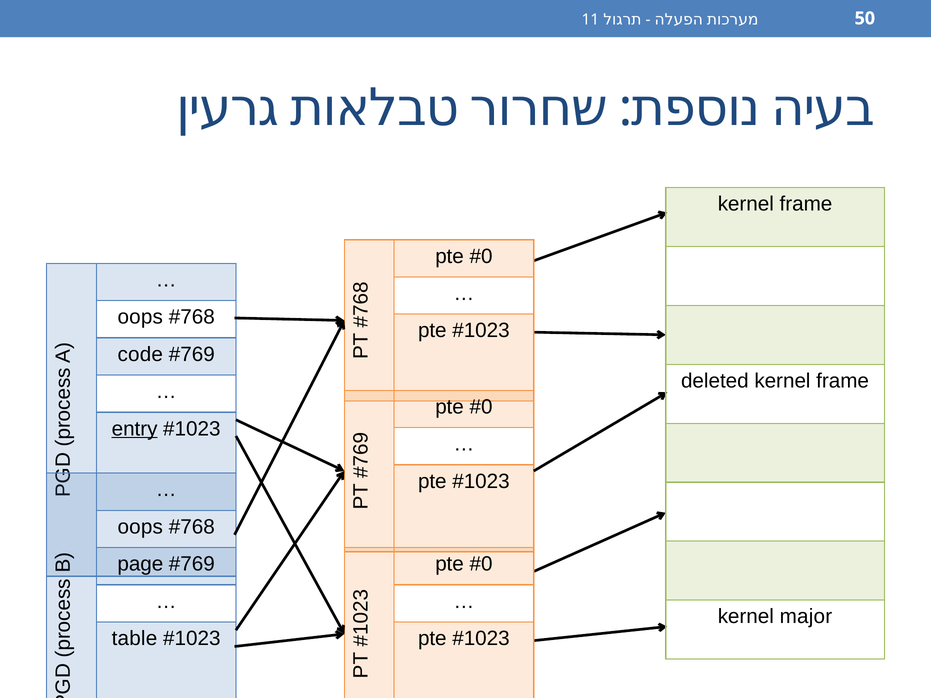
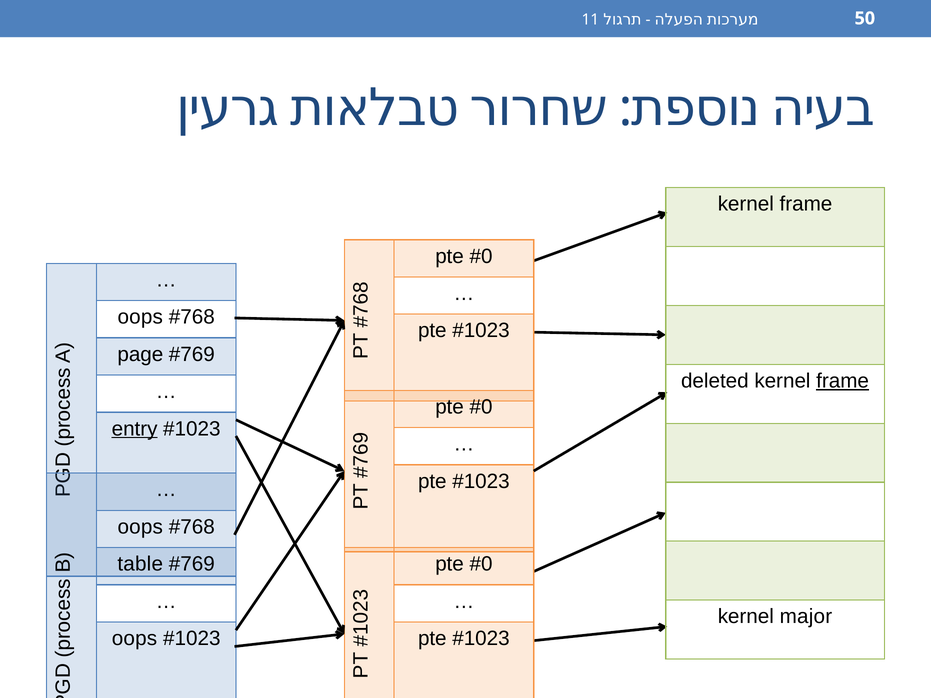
code: code -> page
frame at (843, 381) underline: none -> present
page: page -> table
table at (134, 639): table -> oops
